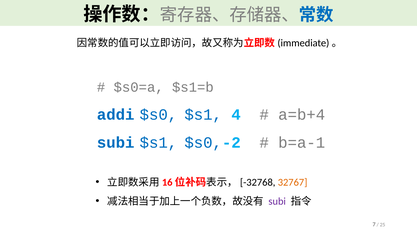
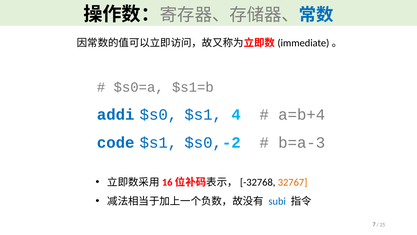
subi at (116, 143): subi -> code
b=a-1: b=a-1 -> b=a-3
subi at (277, 201) colour: purple -> blue
